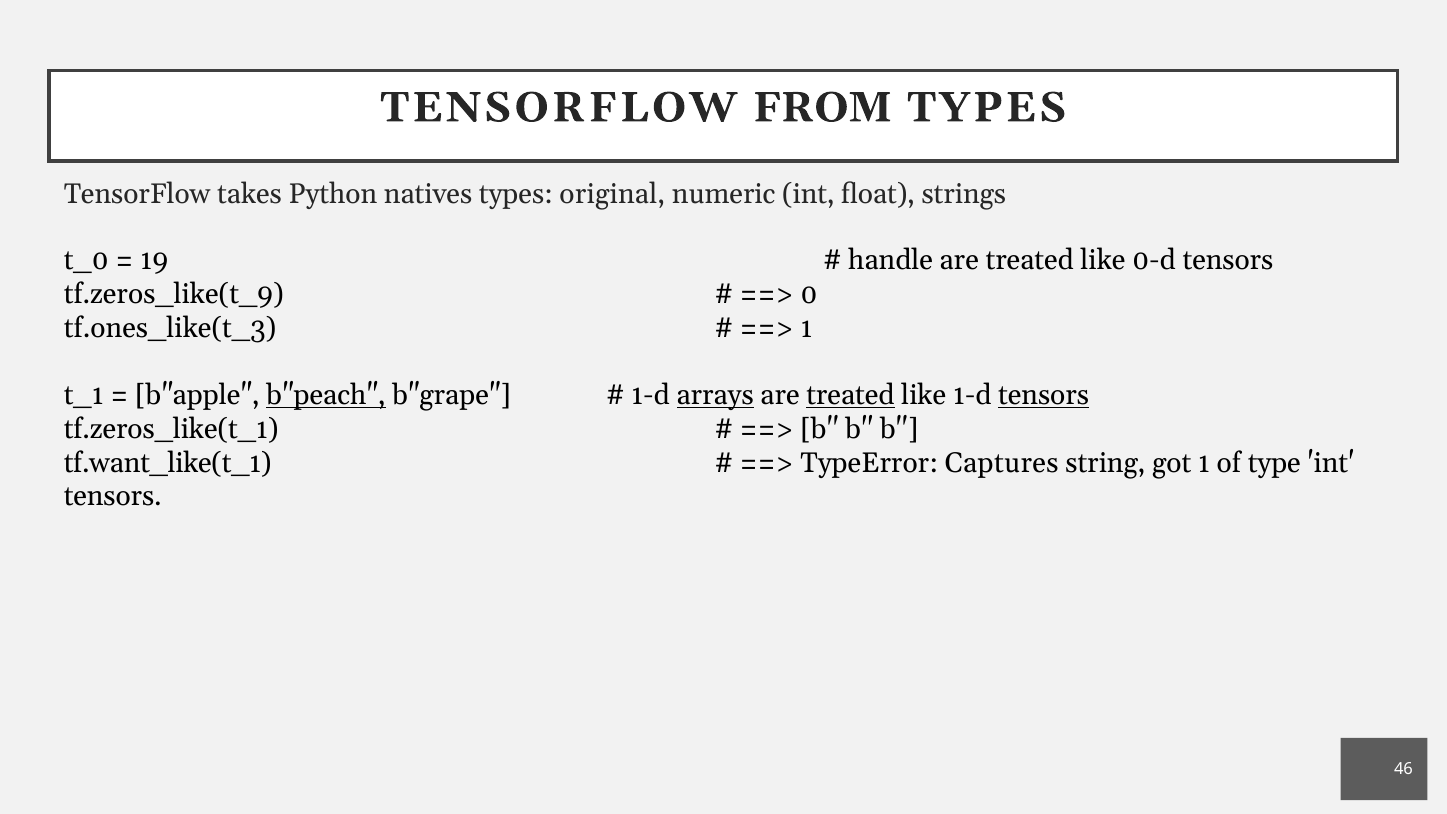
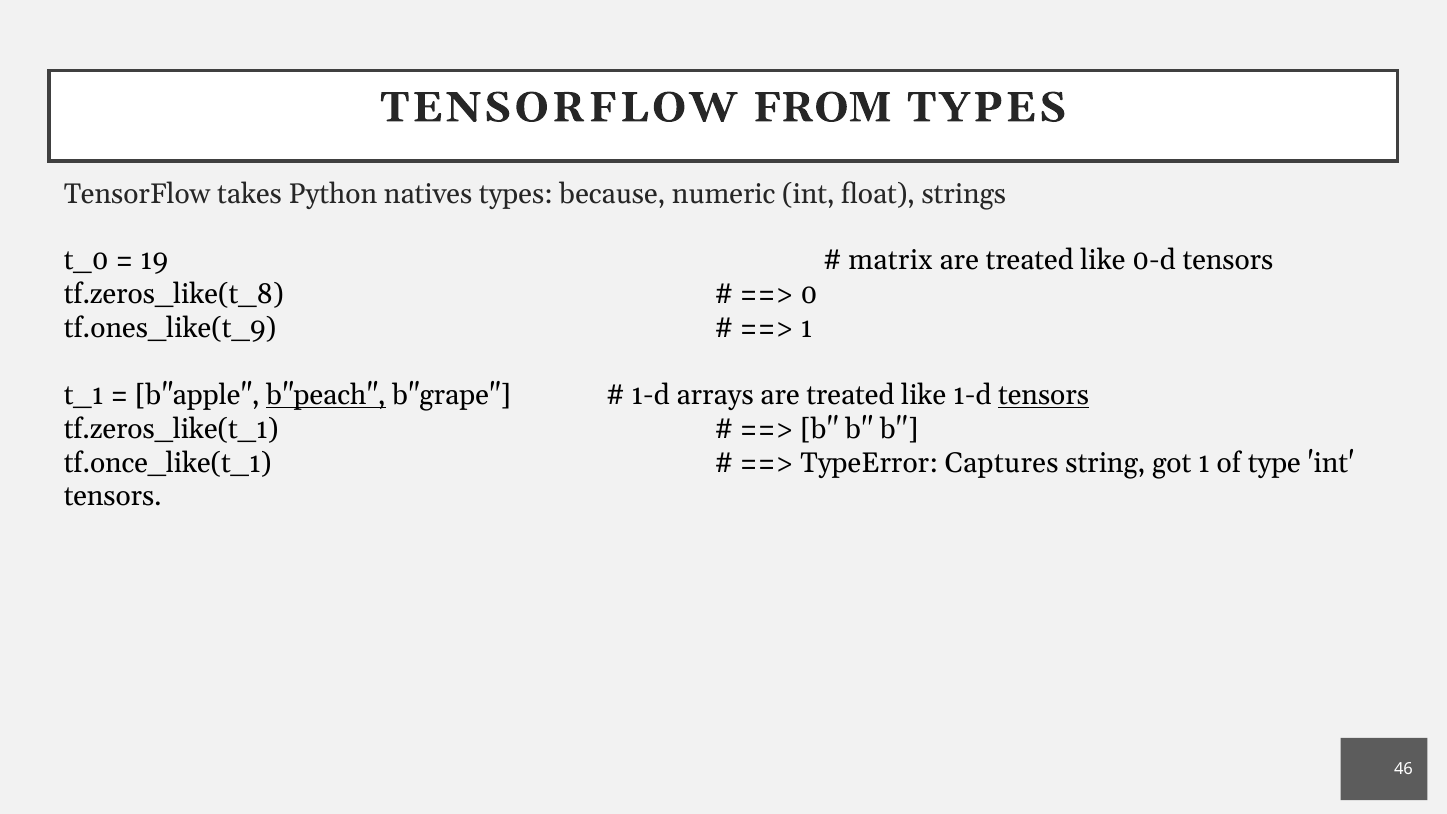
original: original -> because
handle: handle -> matrix
tf.zeros_like(t_9: tf.zeros_like(t_9 -> tf.zeros_like(t_8
tf.ones_like(t_3: tf.ones_like(t_3 -> tf.ones_like(t_9
arrays underline: present -> none
treated at (850, 395) underline: present -> none
tf.want_like(t_1: tf.want_like(t_1 -> tf.once_like(t_1
